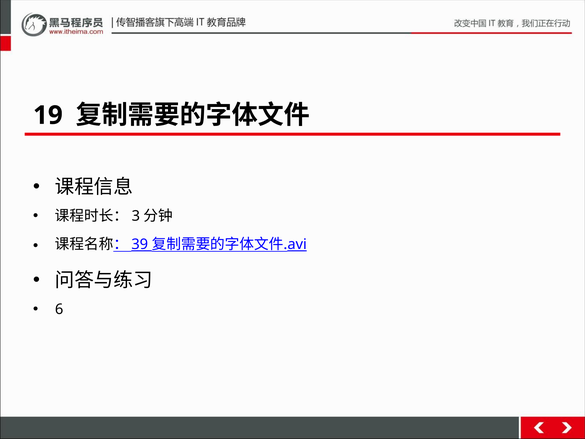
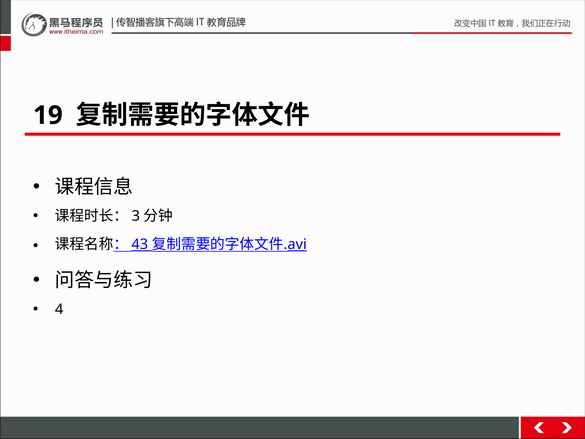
39: 39 -> 43
6: 6 -> 4
